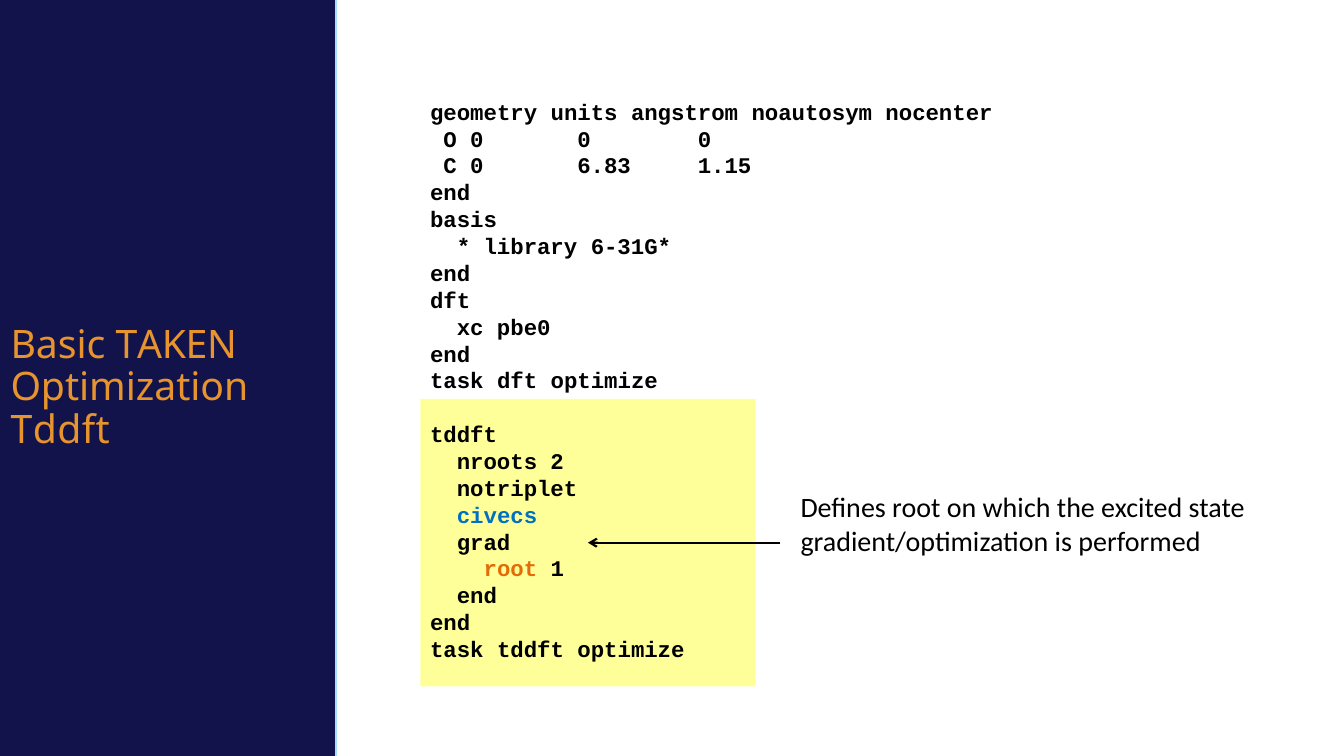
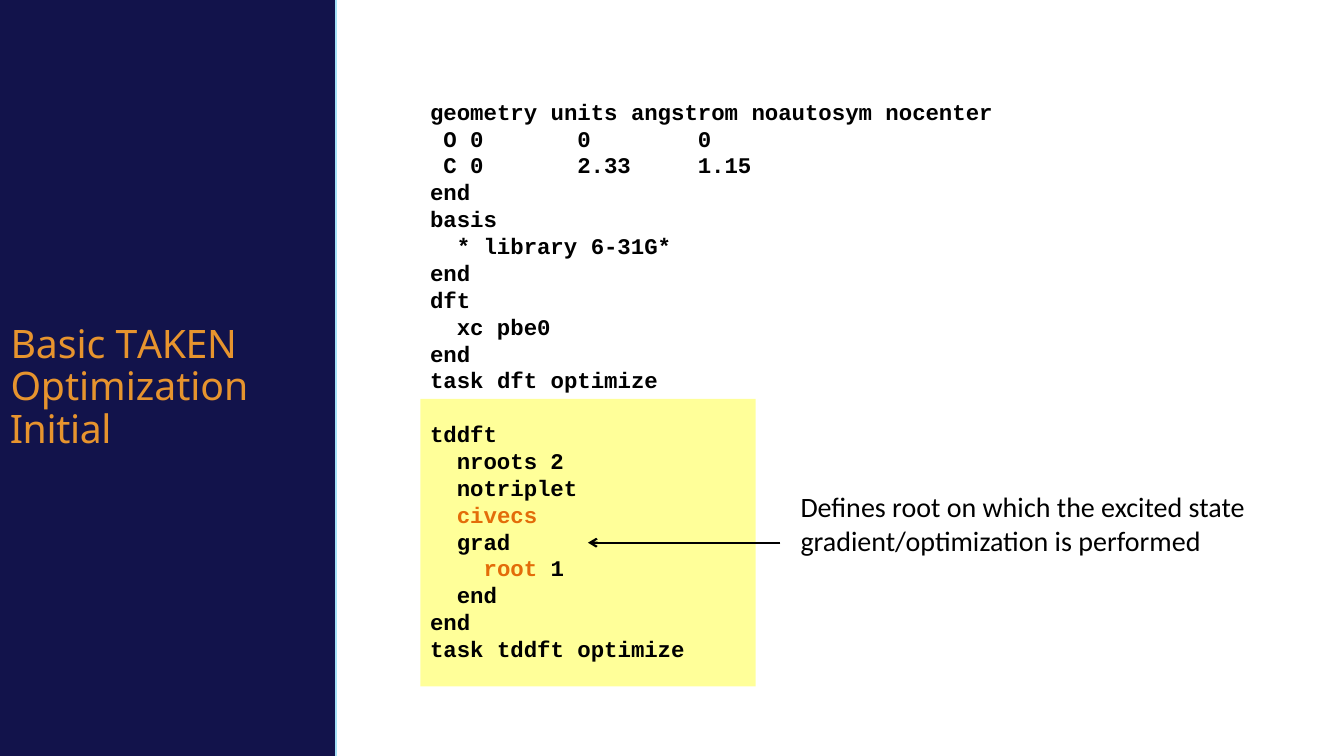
6.83: 6.83 -> 2.33
Tddft at (60, 430): Tddft -> Initial
civecs colour: blue -> orange
